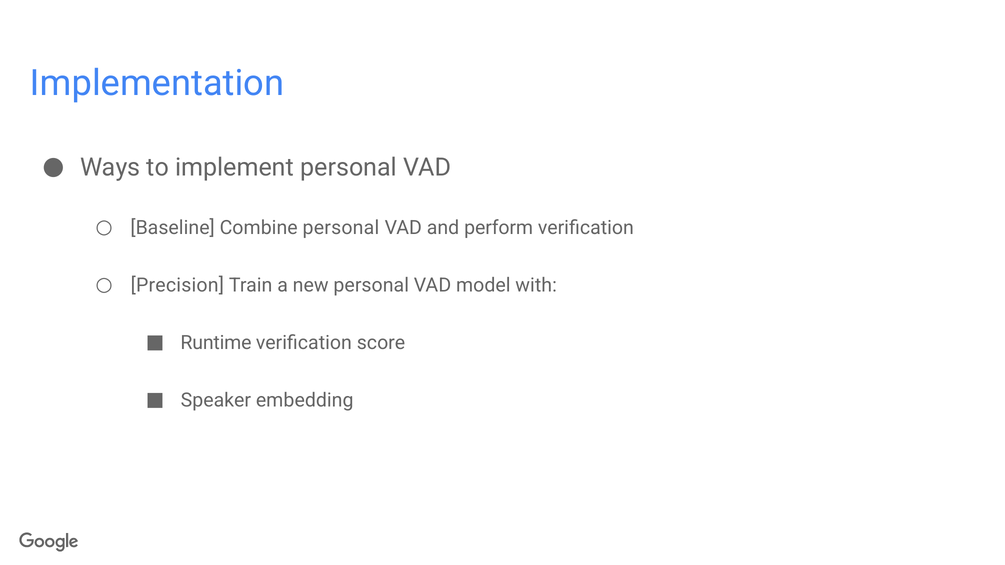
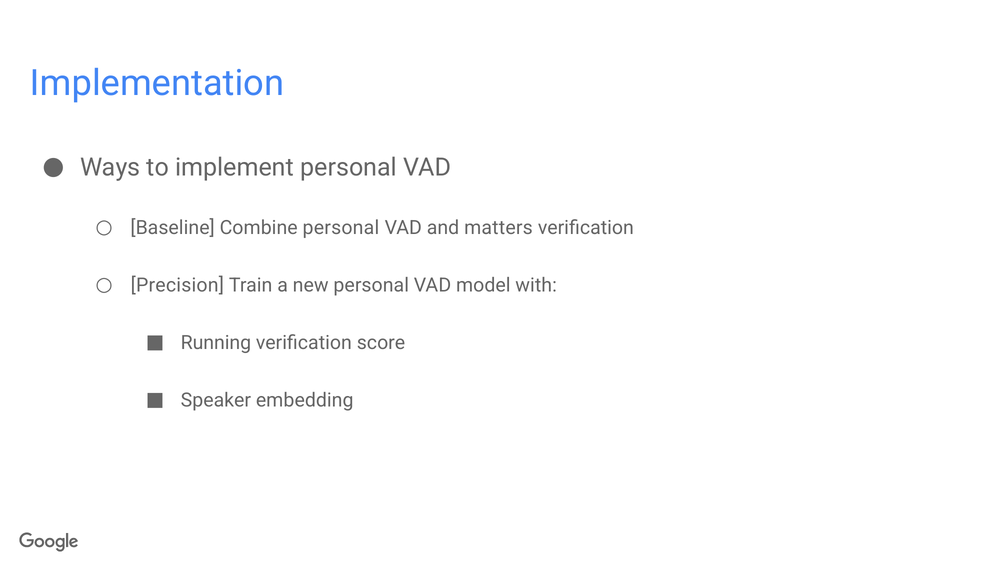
perform: perform -> matters
Runtime: Runtime -> Running
